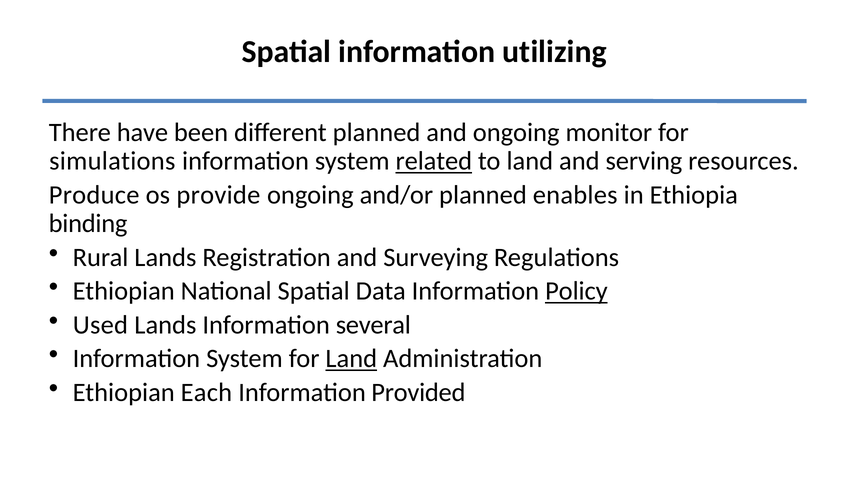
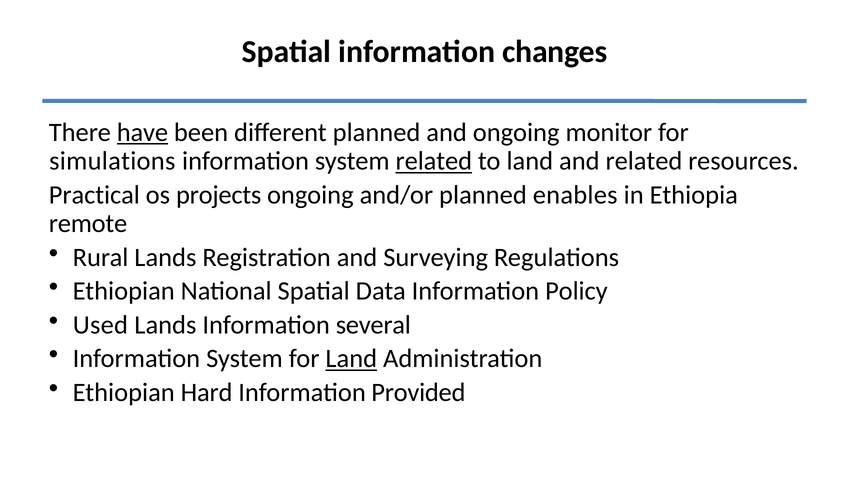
utilizing: utilizing -> changes
have underline: none -> present
and serving: serving -> related
Produce: Produce -> Practical
provide: provide -> projects
binding: binding -> remote
Policy underline: present -> none
Each: Each -> Hard
